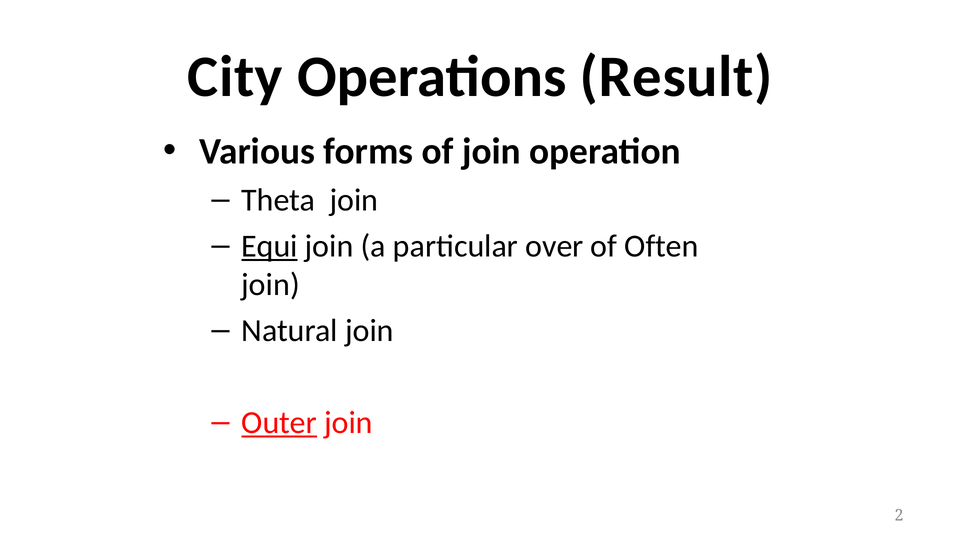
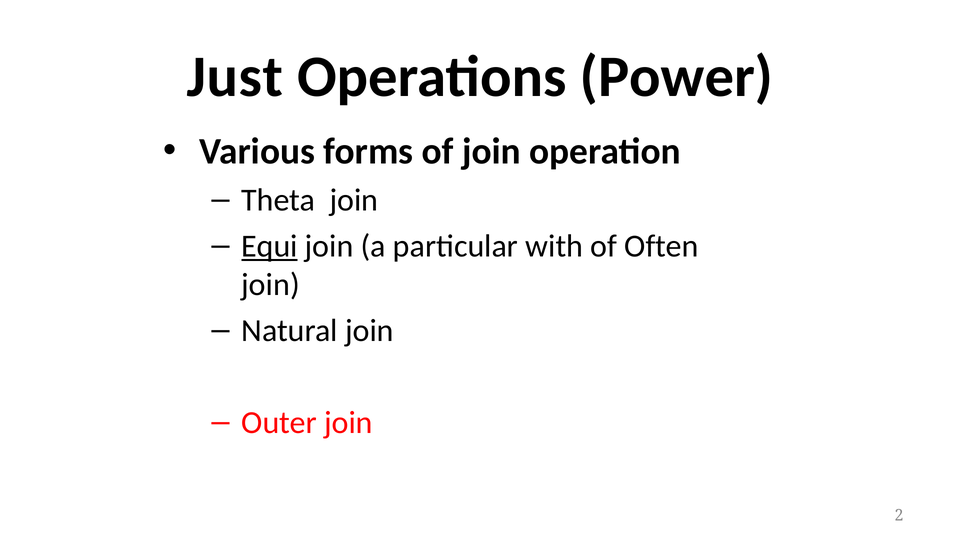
City: City -> Just
Result: Result -> Power
over: over -> with
Outer underline: present -> none
